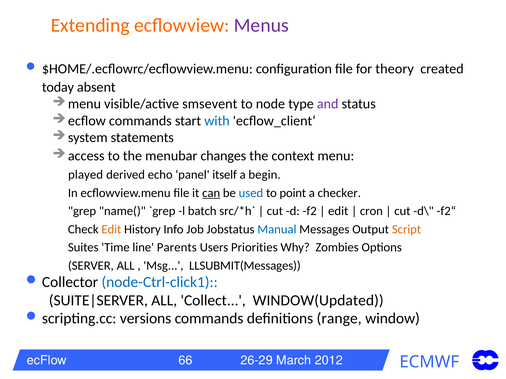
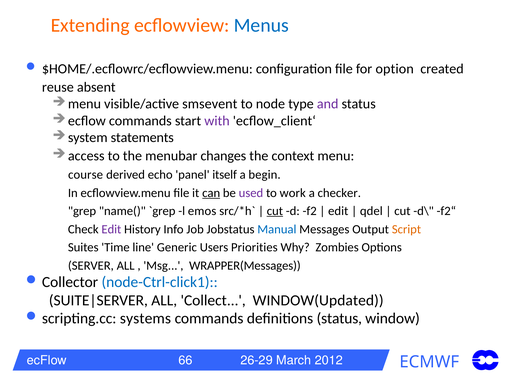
Menus colour: purple -> blue
theory: theory -> option
today: today -> reuse
with colour: blue -> purple
played: played -> course
used colour: blue -> purple
point: point -> work
batch: batch -> emos
cut at (275, 211) underline: none -> present
cron: cron -> qdel
Edit at (111, 229) colour: orange -> purple
Parents: Parents -> Generic
LLSUBMIT(Messages: LLSUBMIT(Messages -> WRAPPER(Messages
versions: versions -> systems
definitions range: range -> status
